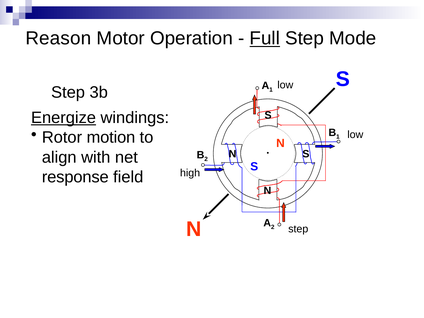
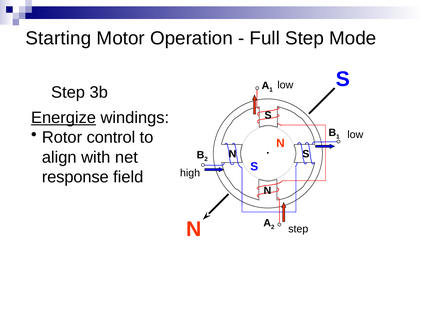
Reason: Reason -> Starting
Full underline: present -> none
motion: motion -> control
